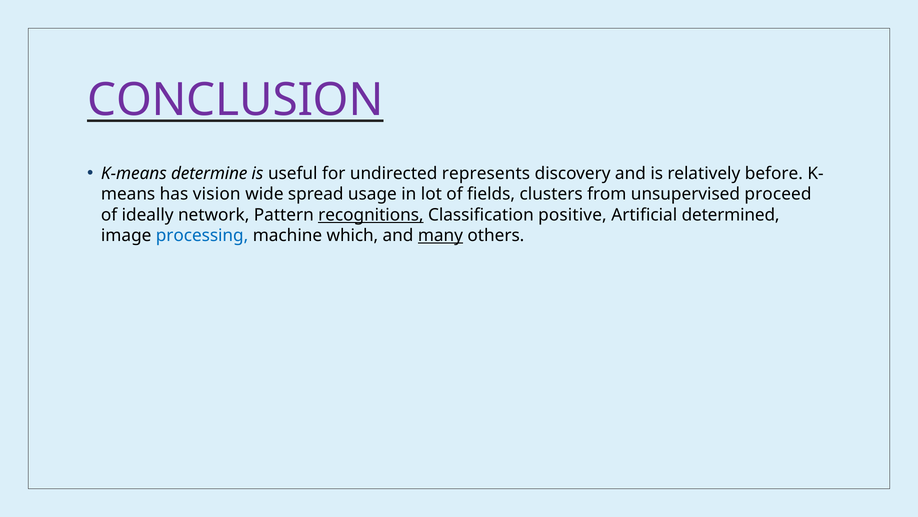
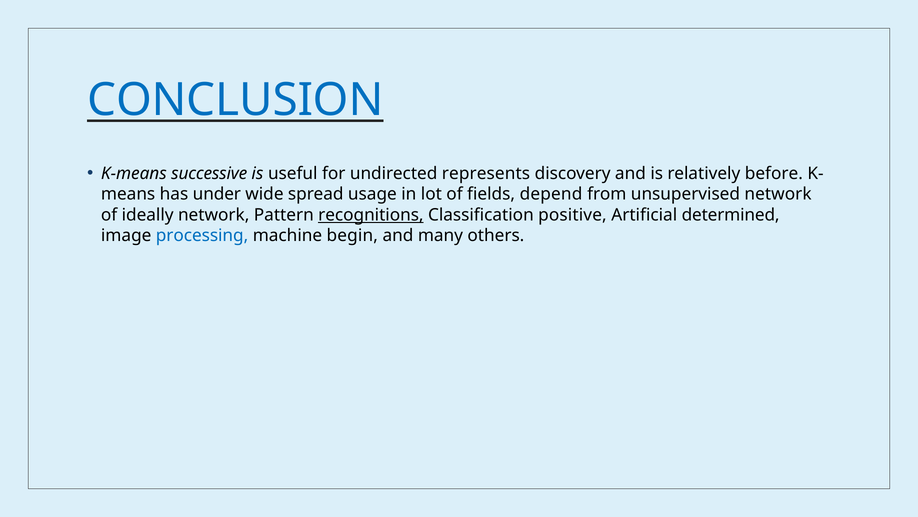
CONCLUSION colour: purple -> blue
determine: determine -> successive
vision: vision -> under
clusters: clusters -> depend
unsupervised proceed: proceed -> network
which: which -> begin
many underline: present -> none
